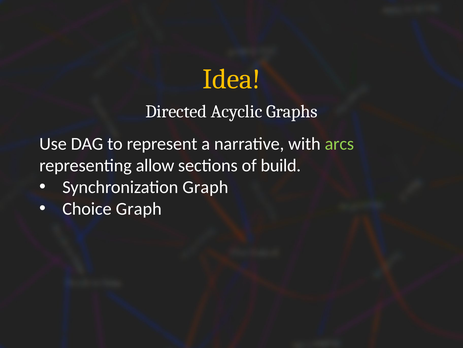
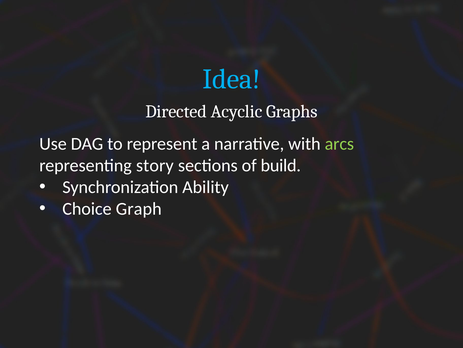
Idea colour: yellow -> light blue
allow: allow -> story
Synchronization Graph: Graph -> Ability
